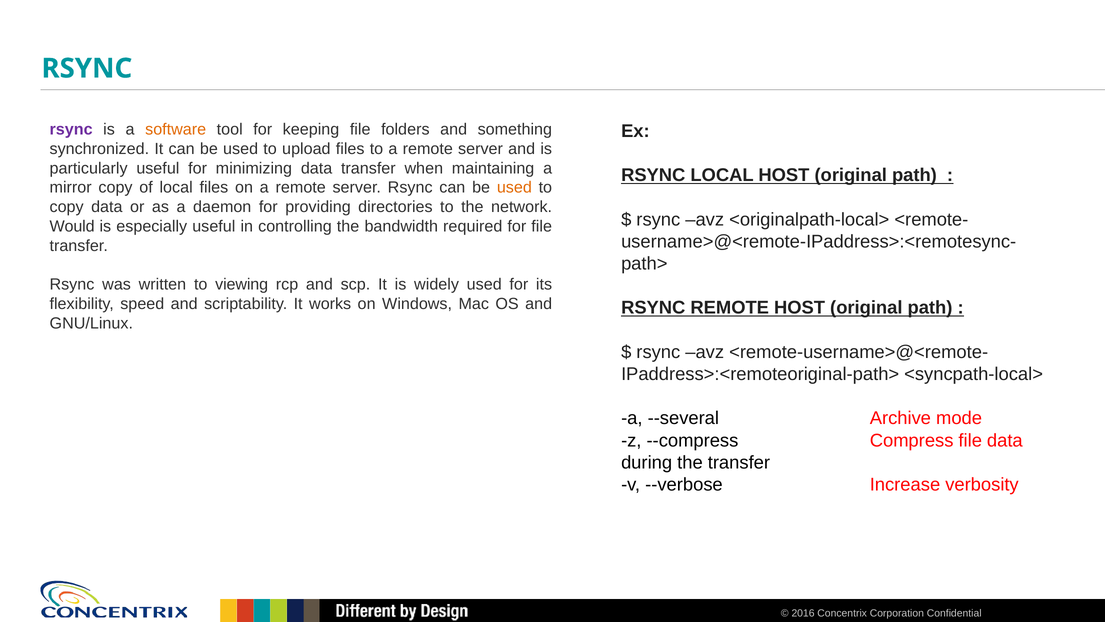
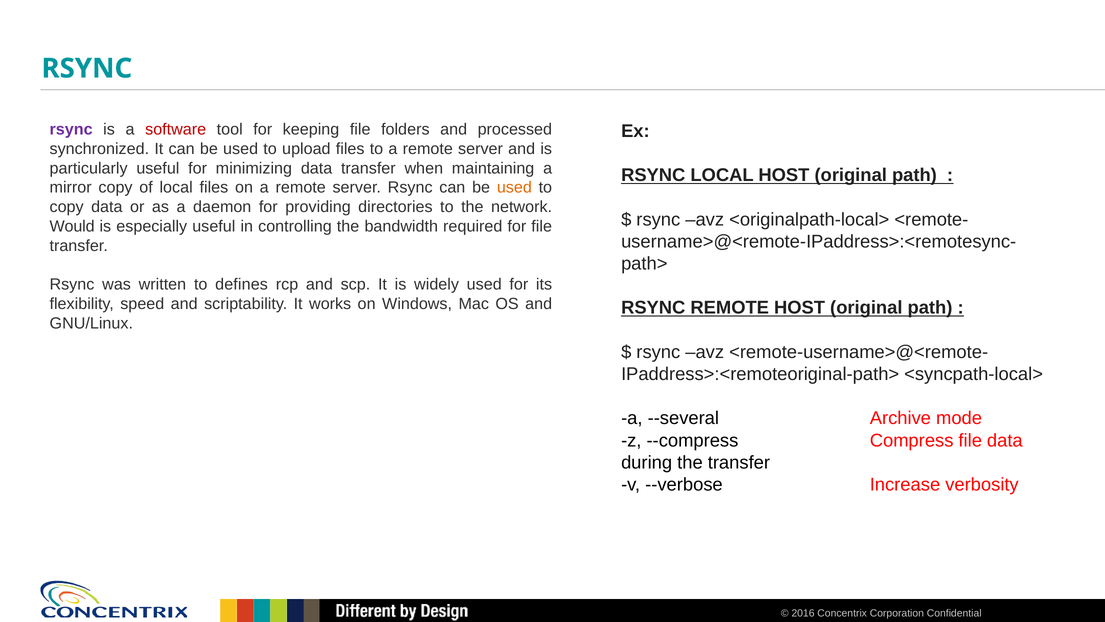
software colour: orange -> red
something: something -> processed
viewing: viewing -> defines
